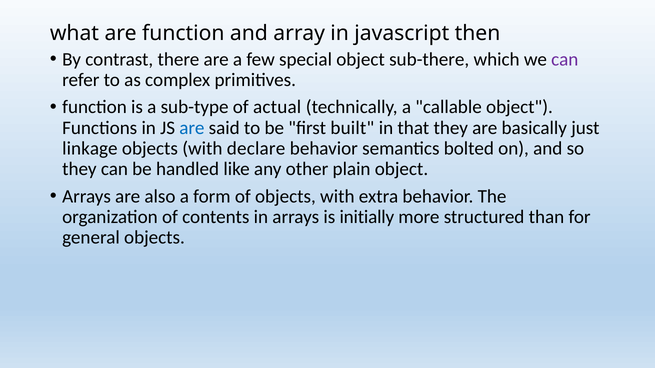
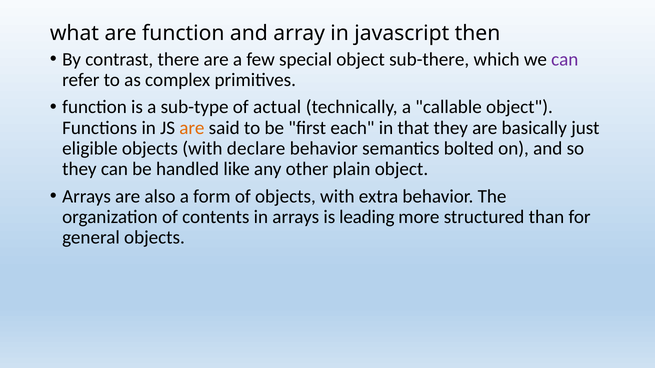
are at (192, 128) colour: blue -> orange
built: built -> each
linkage: linkage -> eligible
initially: initially -> leading
